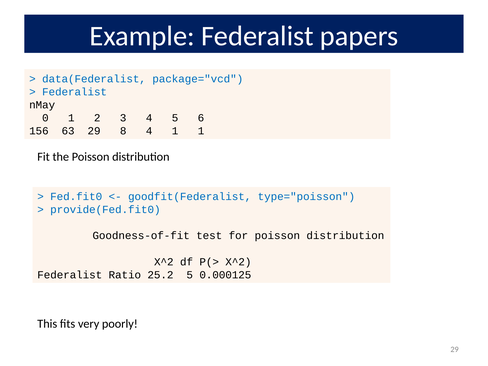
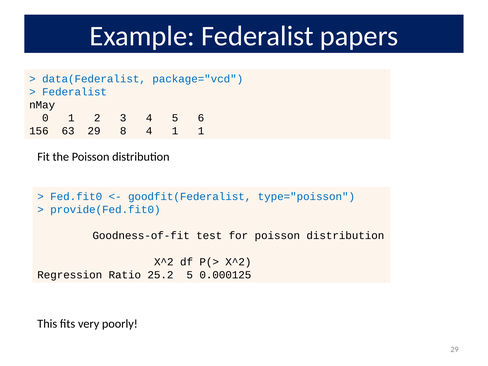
Federalist at (70, 275): Federalist -> Regression
